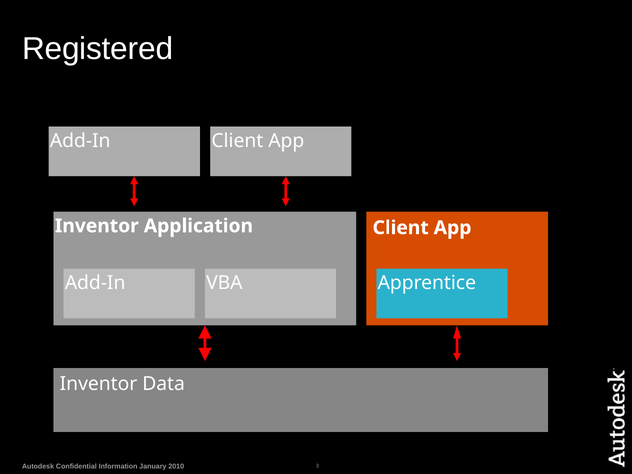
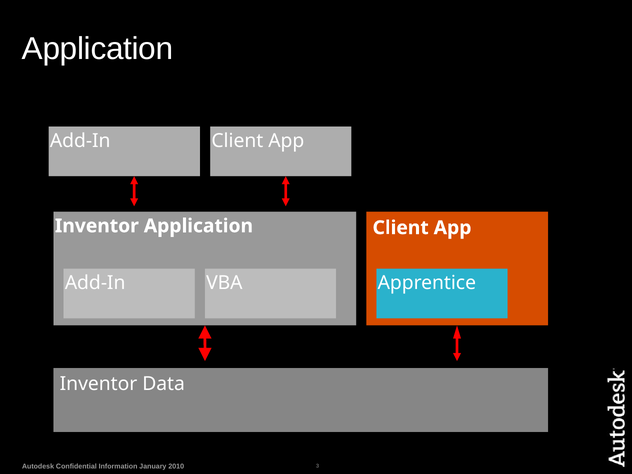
Registered at (98, 49): Registered -> Application
